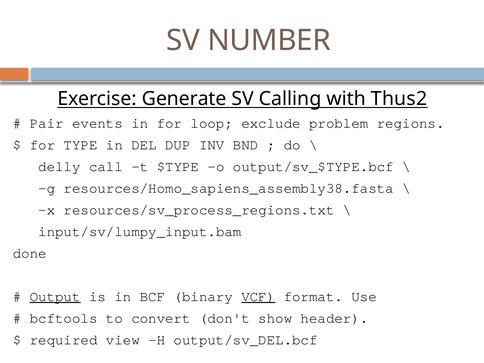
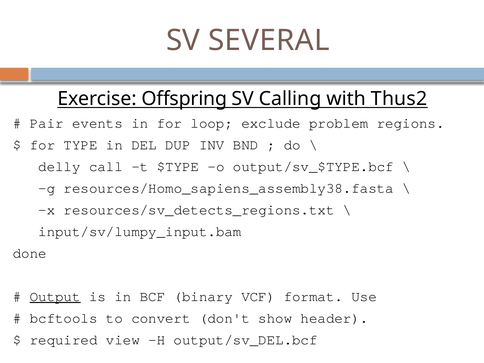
NUMBER: NUMBER -> SEVERAL
Generate: Generate -> Offspring
resources/sv_process_regions.txt: resources/sv_process_regions.txt -> resources/sv_detects_regions.txt
VCF underline: present -> none
